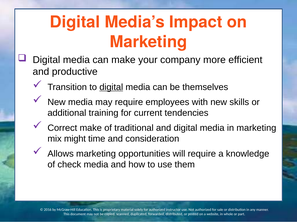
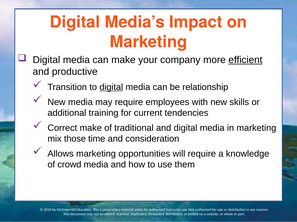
efficient underline: none -> present
themselves: themselves -> relationship
might: might -> those
check: check -> crowd
